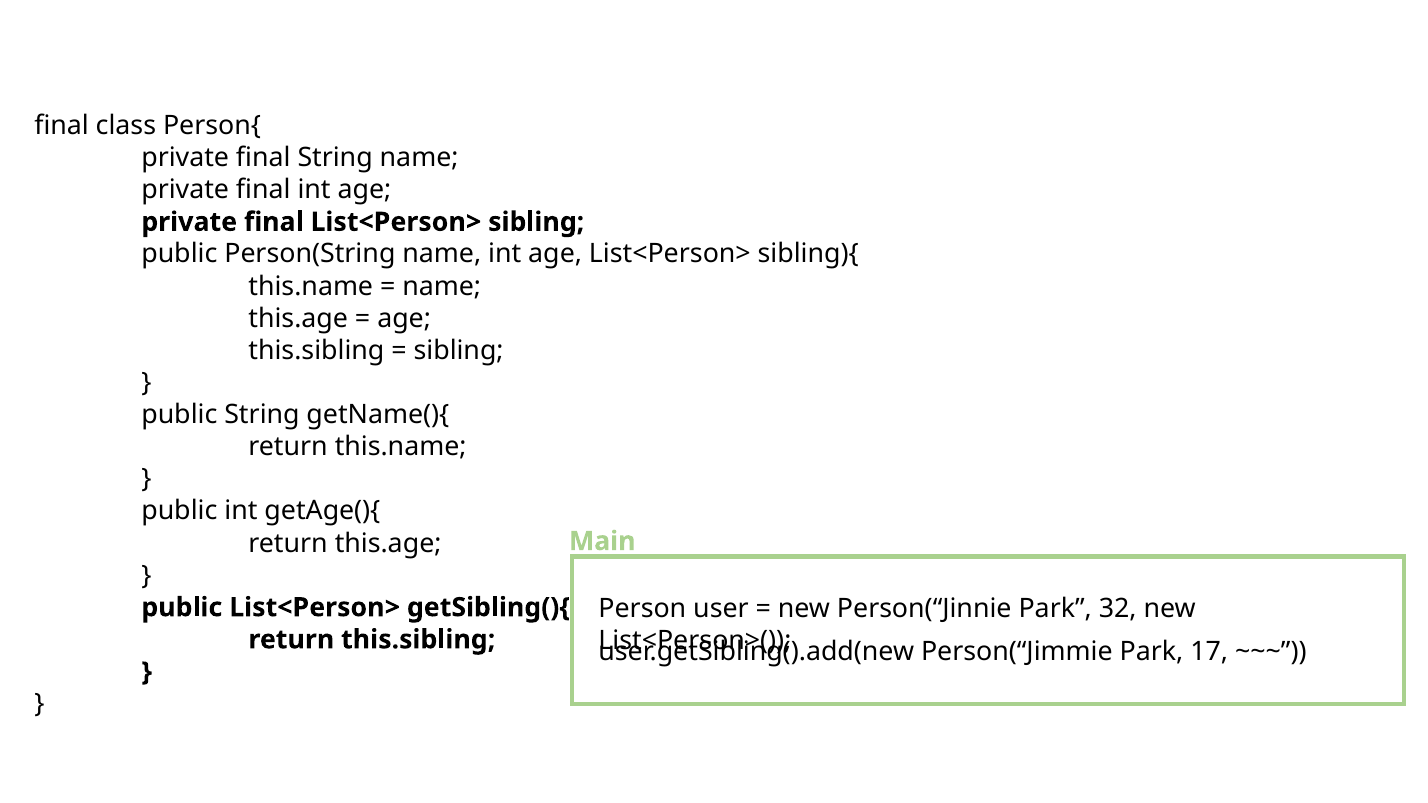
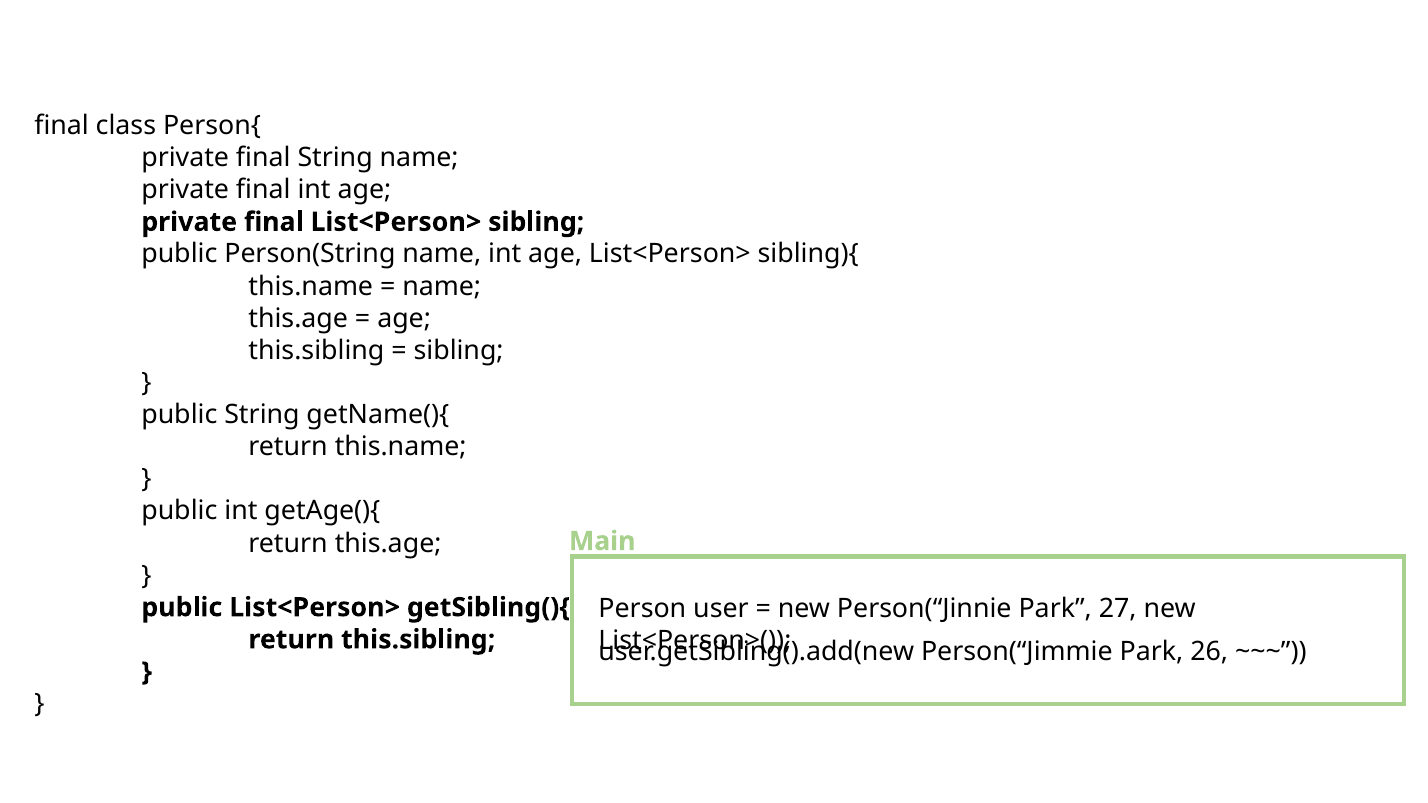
32: 32 -> 27
17: 17 -> 26
